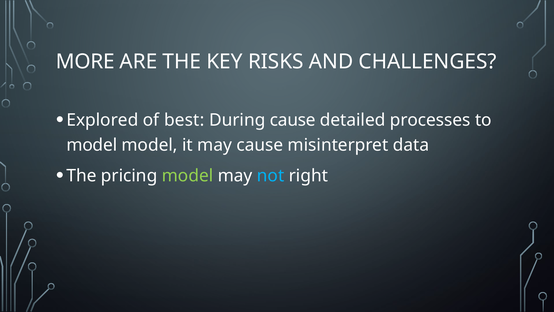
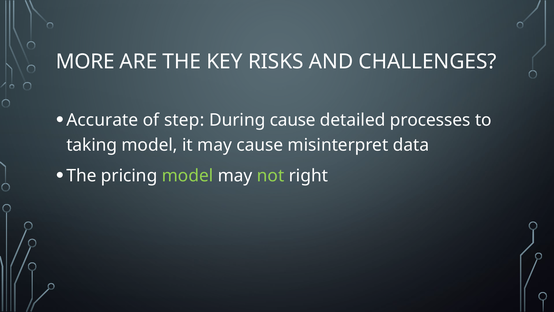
Explored: Explored -> Accurate
best: best -> step
model at (92, 145): model -> taking
not colour: light blue -> light green
